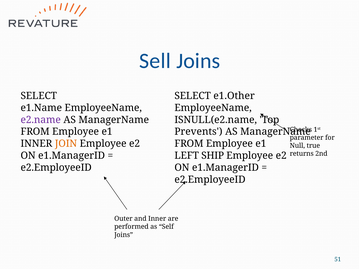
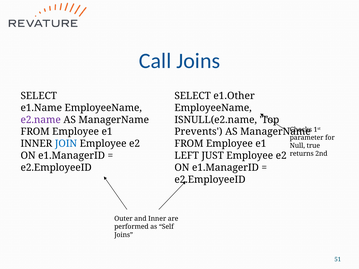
Sell: Sell -> Call
JOIN colour: orange -> blue
SHIP: SHIP -> JUST
